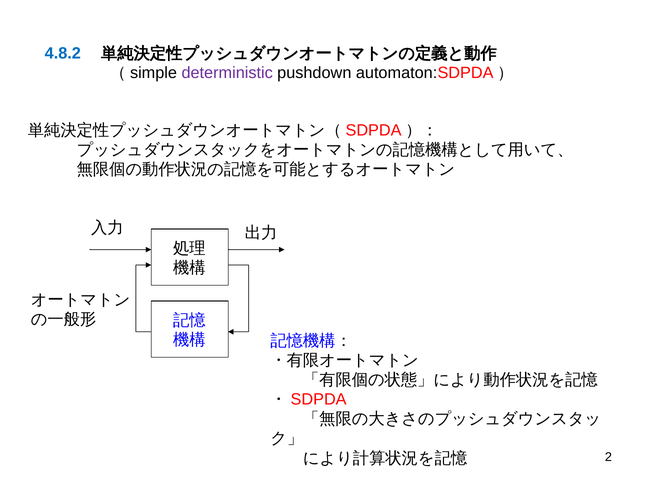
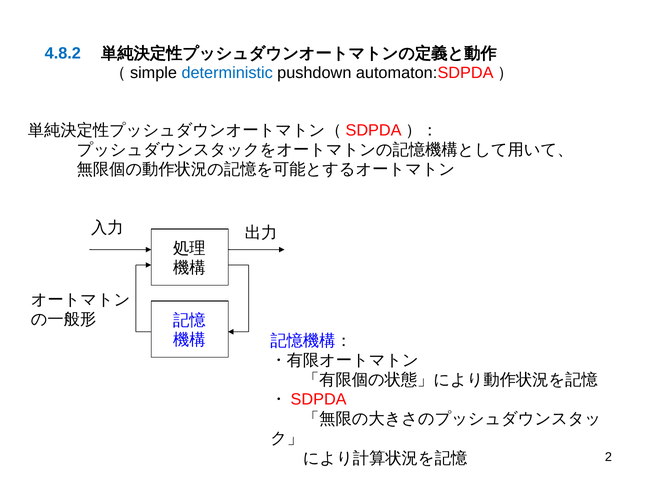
deterministic colour: purple -> blue
